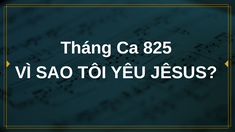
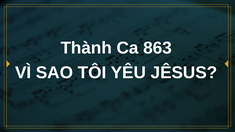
Tháng: Tháng -> Thành
825: 825 -> 863
